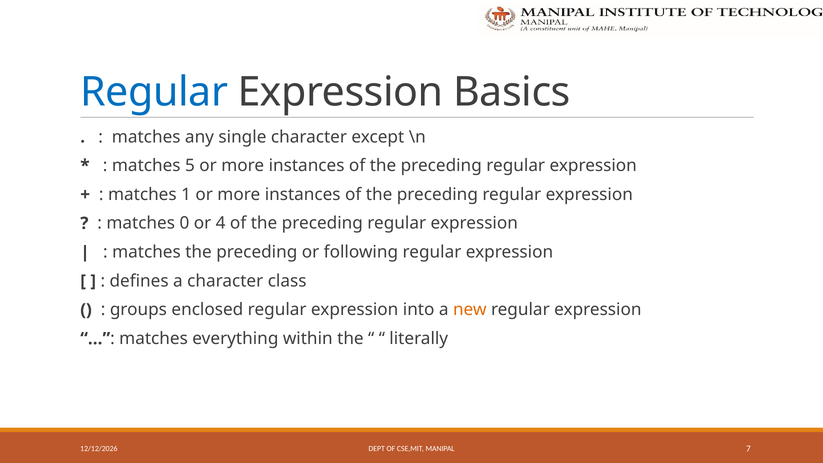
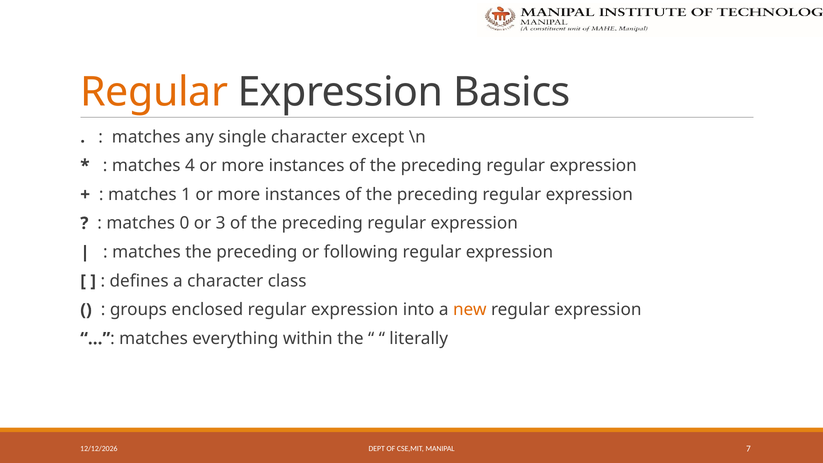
Regular at (154, 92) colour: blue -> orange
5: 5 -> 4
4: 4 -> 3
